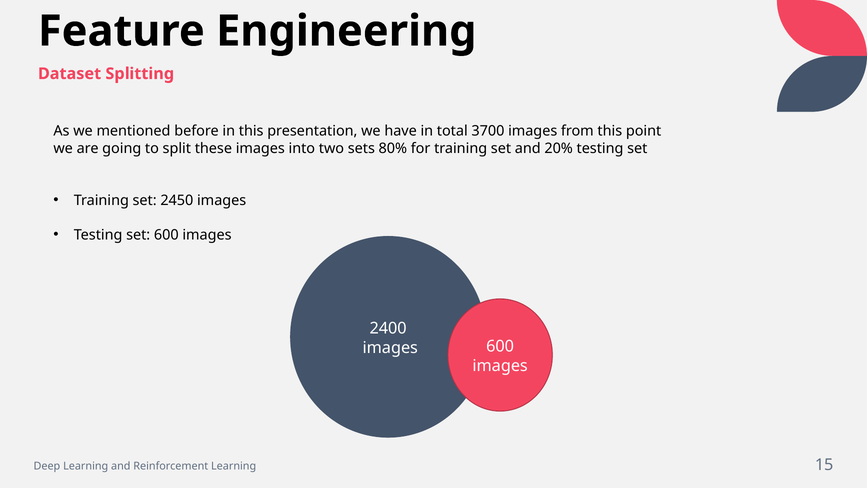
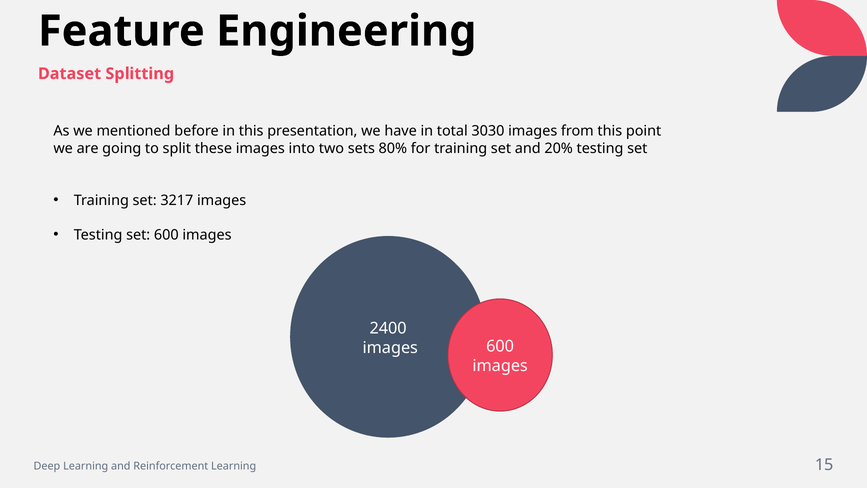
3700: 3700 -> 3030
2450: 2450 -> 3217
